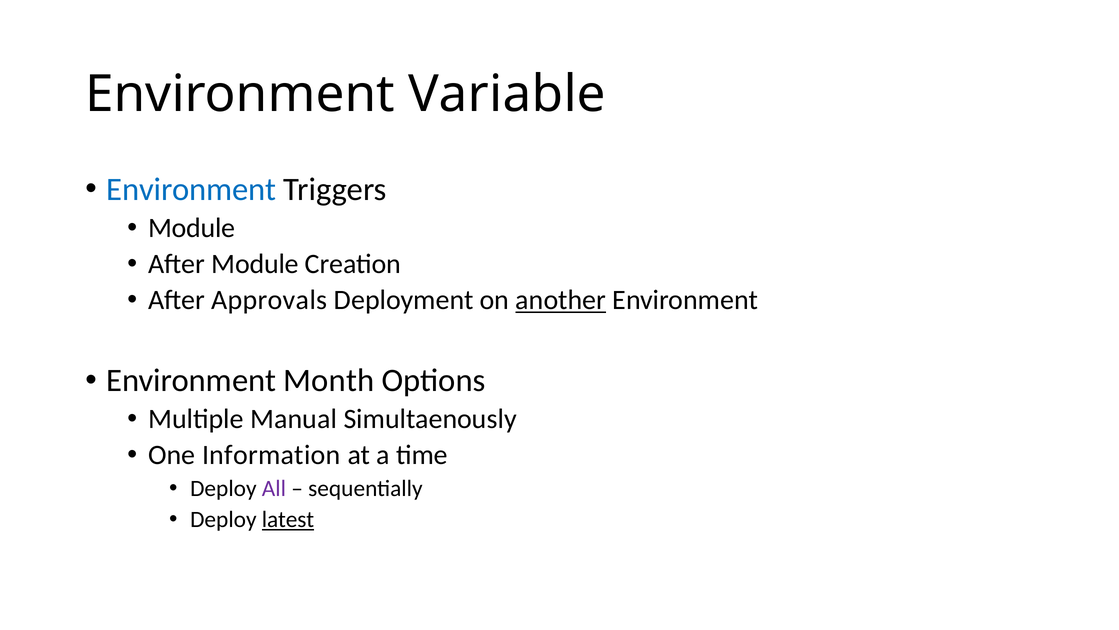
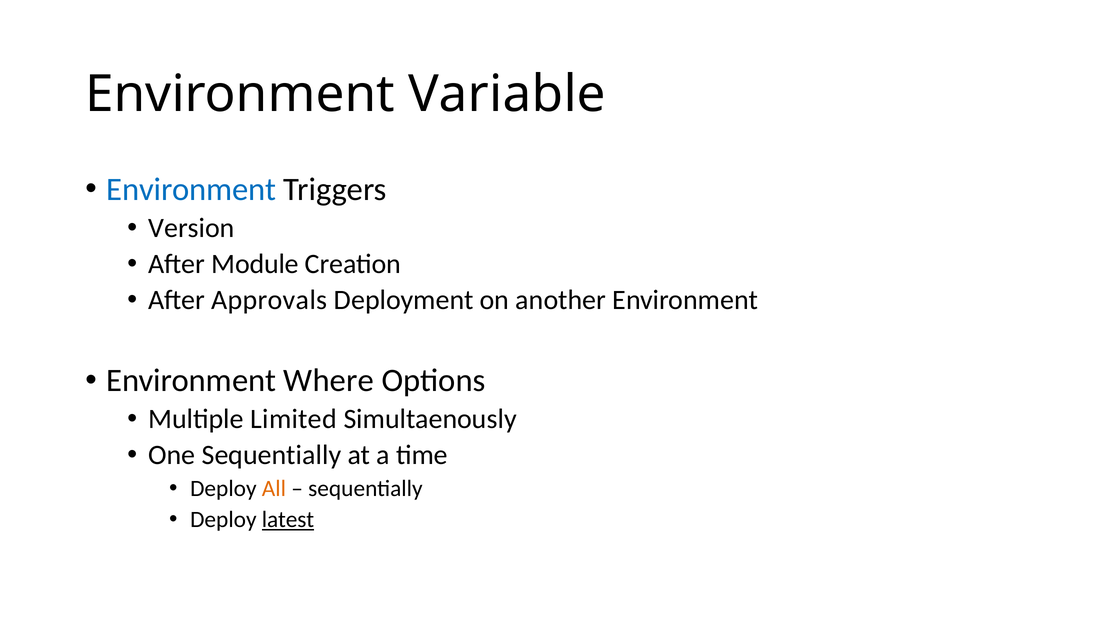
Module at (192, 228): Module -> Version
another underline: present -> none
Month: Month -> Where
Manual: Manual -> Limited
One Information: Information -> Sequentially
All colour: purple -> orange
